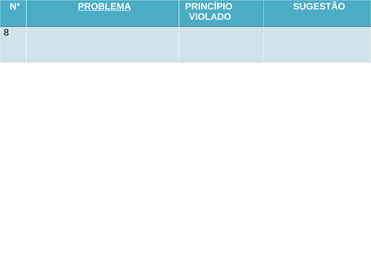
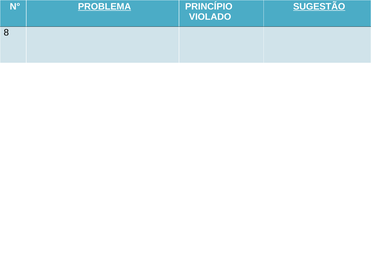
SUGESTÃO underline: none -> present
